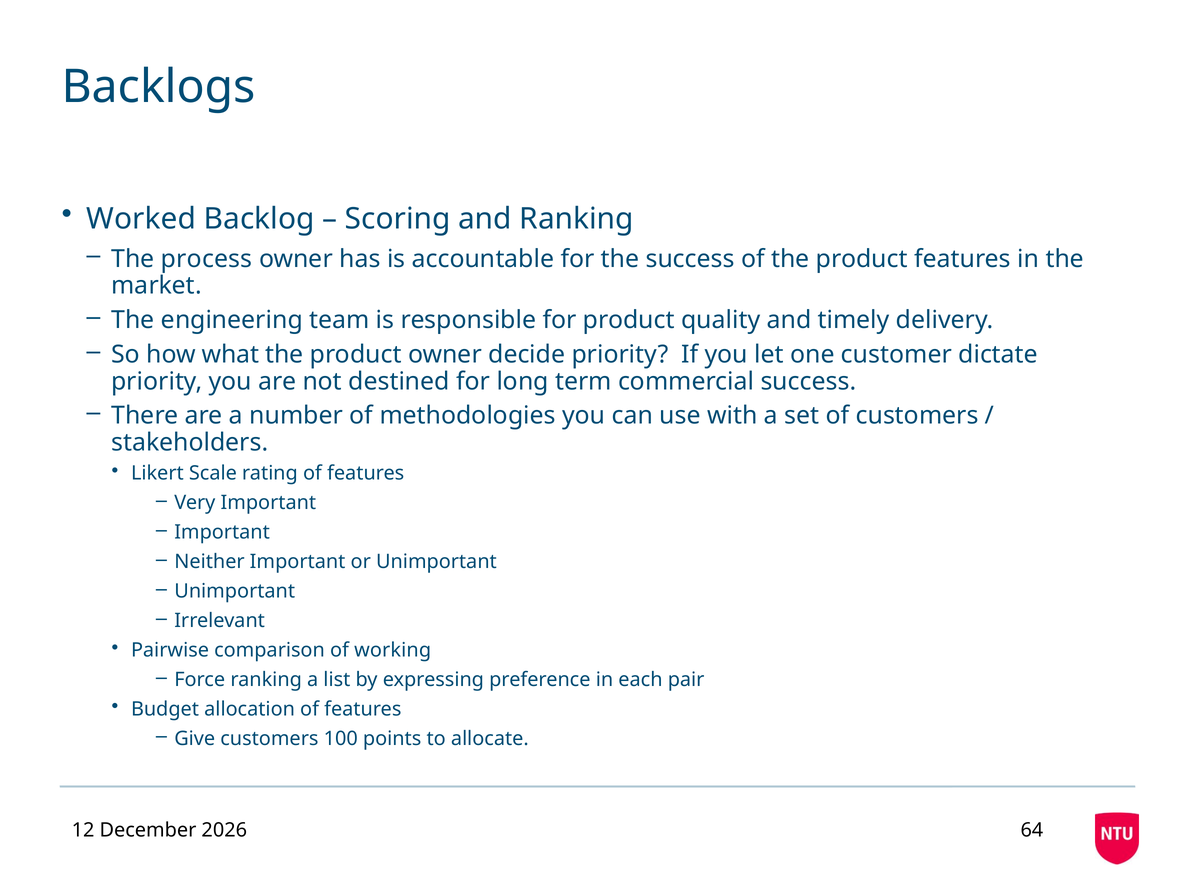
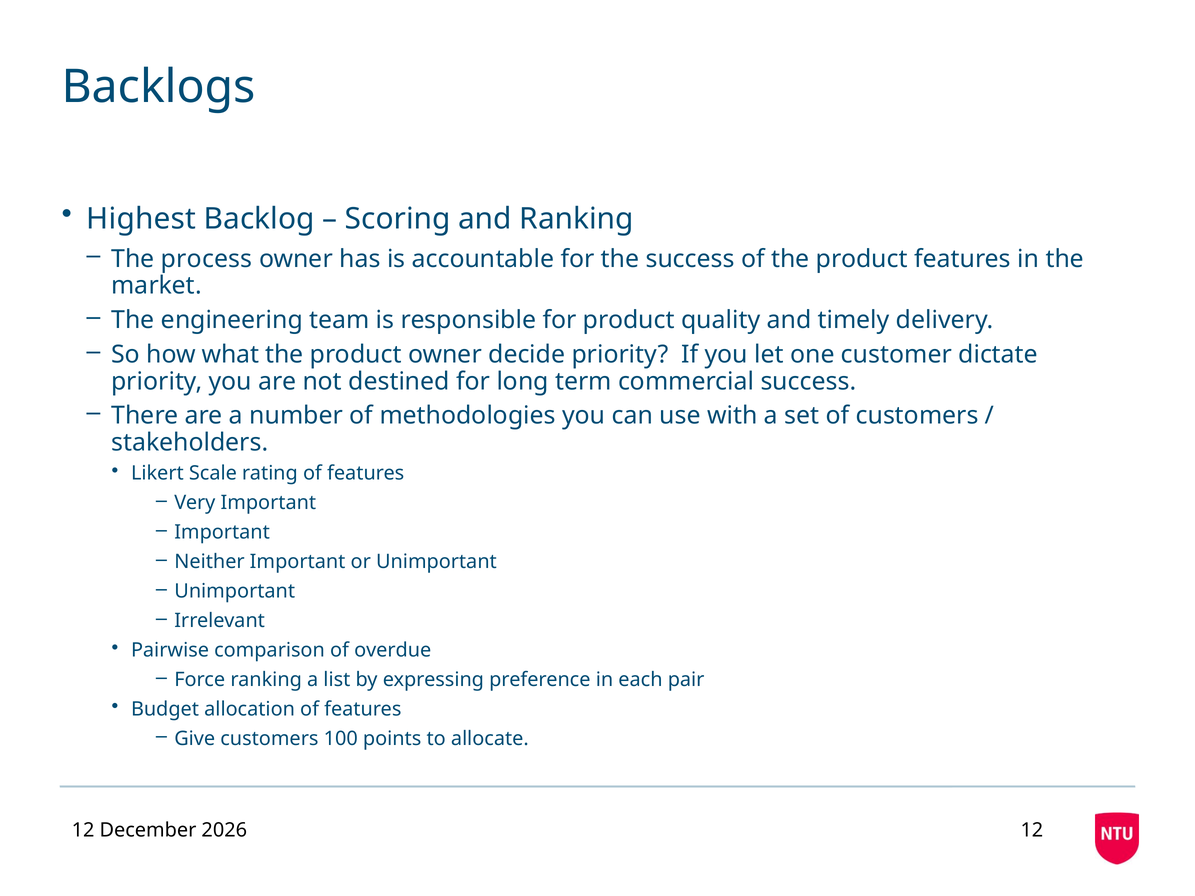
Worked: Worked -> Highest
working: working -> overdue
64 at (1032, 830): 64 -> 12
